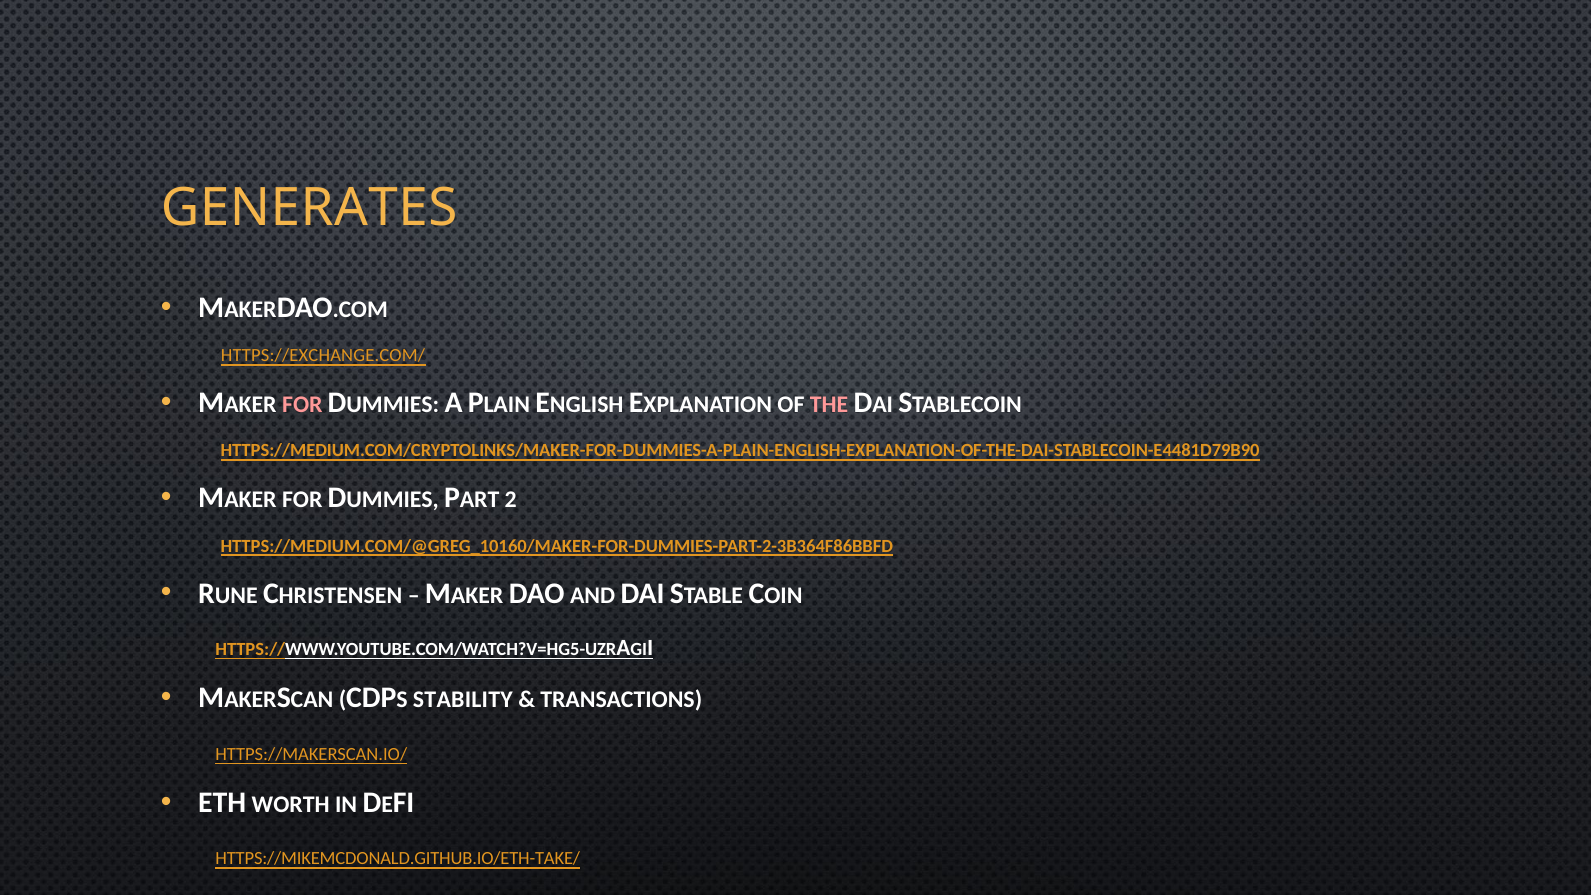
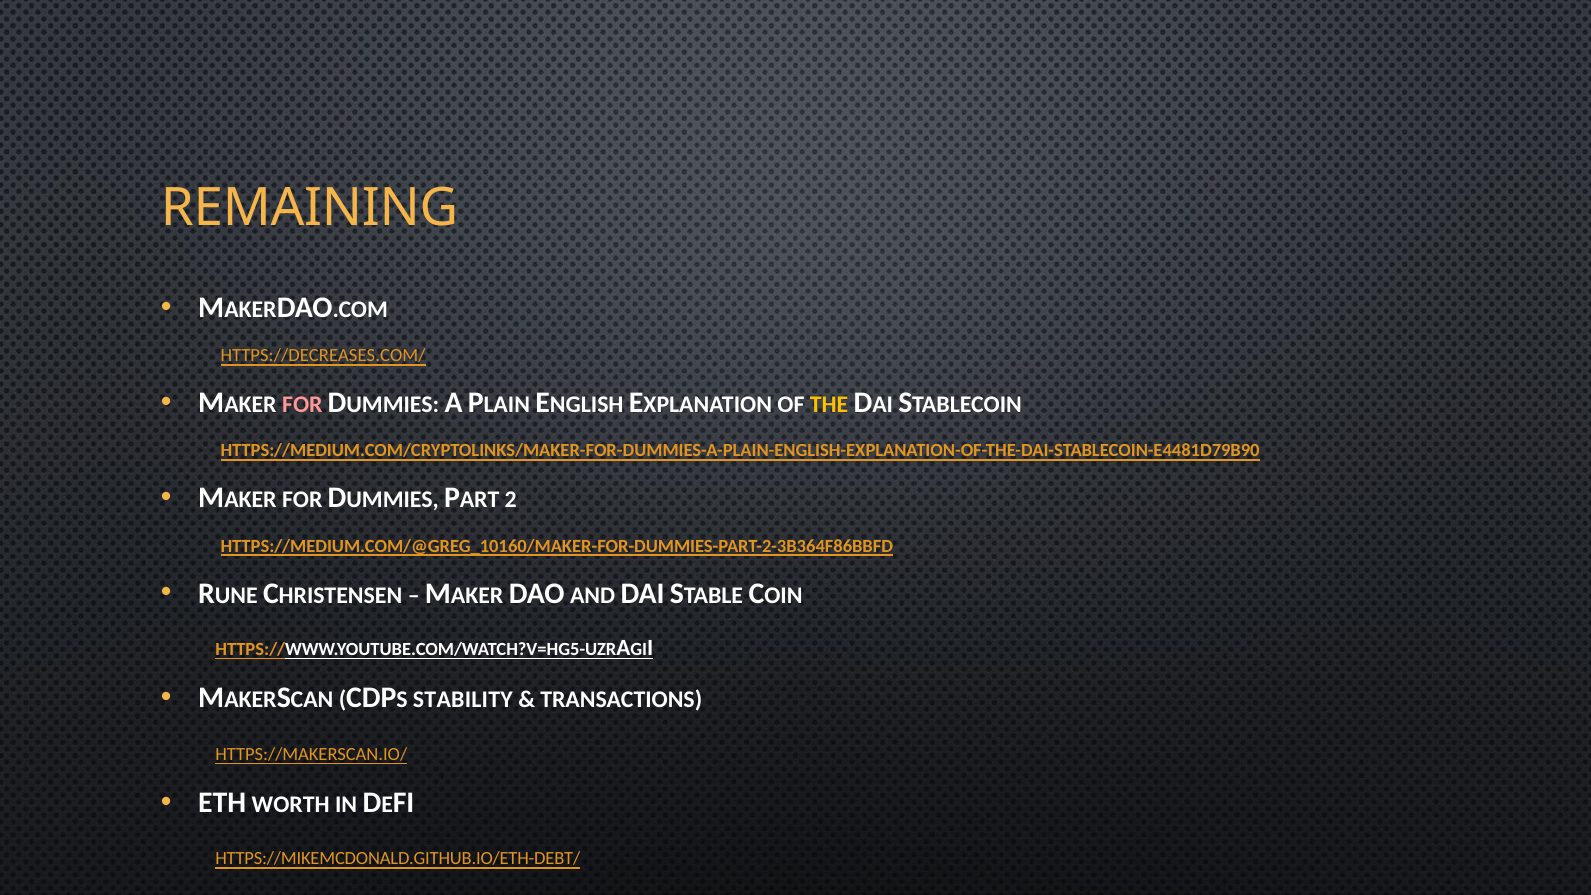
GENERATES: GENERATES -> REMAINING
HTTPS://EXCHANGE.COM/: HTTPS://EXCHANGE.COM/ -> HTTPS://DECREASES.COM/
THE colour: pink -> yellow
HTTPS://MIKEMCDONALD.GITHUB.IO/ETH-TAKE/: HTTPS://MIKEMCDONALD.GITHUB.IO/ETH-TAKE/ -> HTTPS://MIKEMCDONALD.GITHUB.IO/ETH-DEBT/
